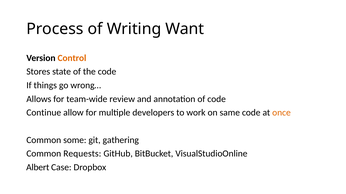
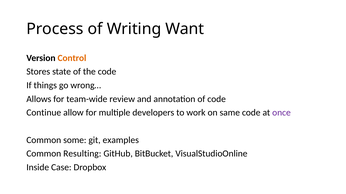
once colour: orange -> purple
gathering: gathering -> examples
Requests: Requests -> Resulting
Albert: Albert -> Inside
